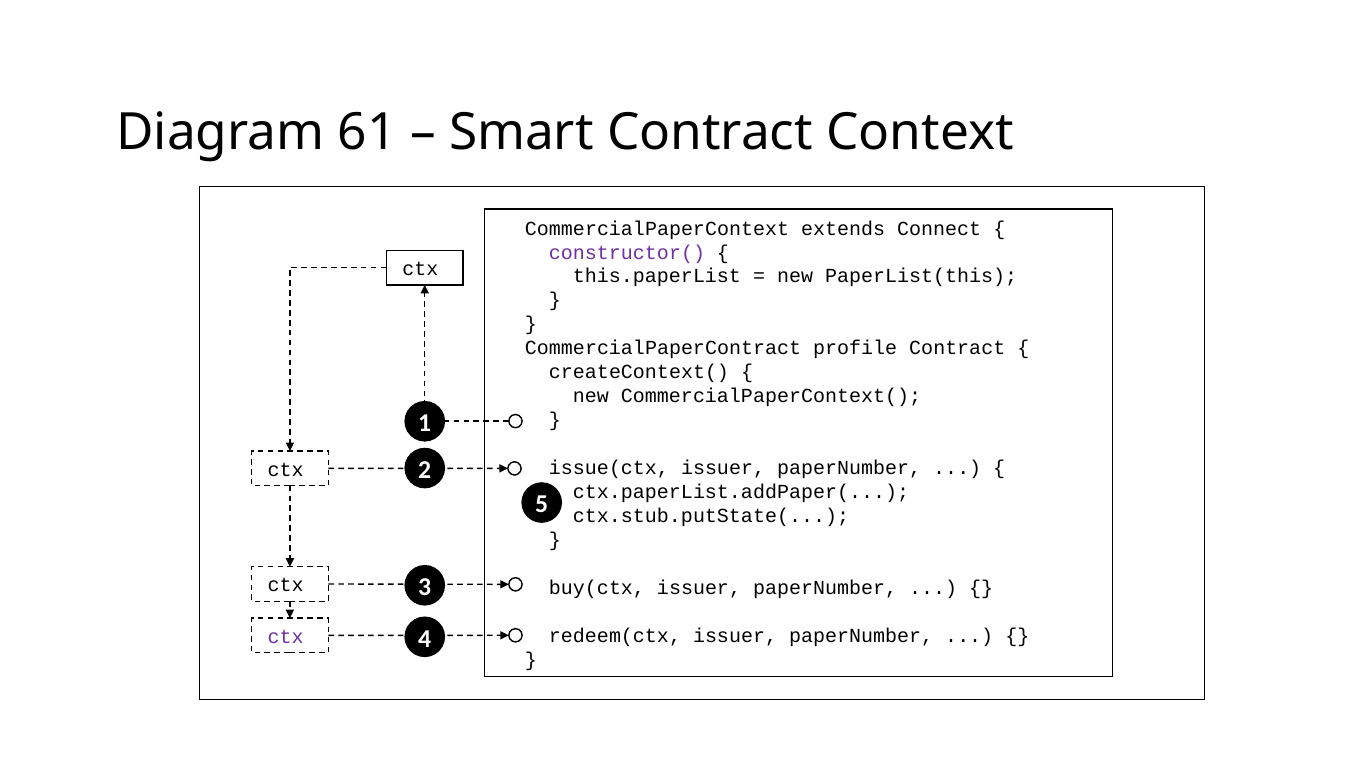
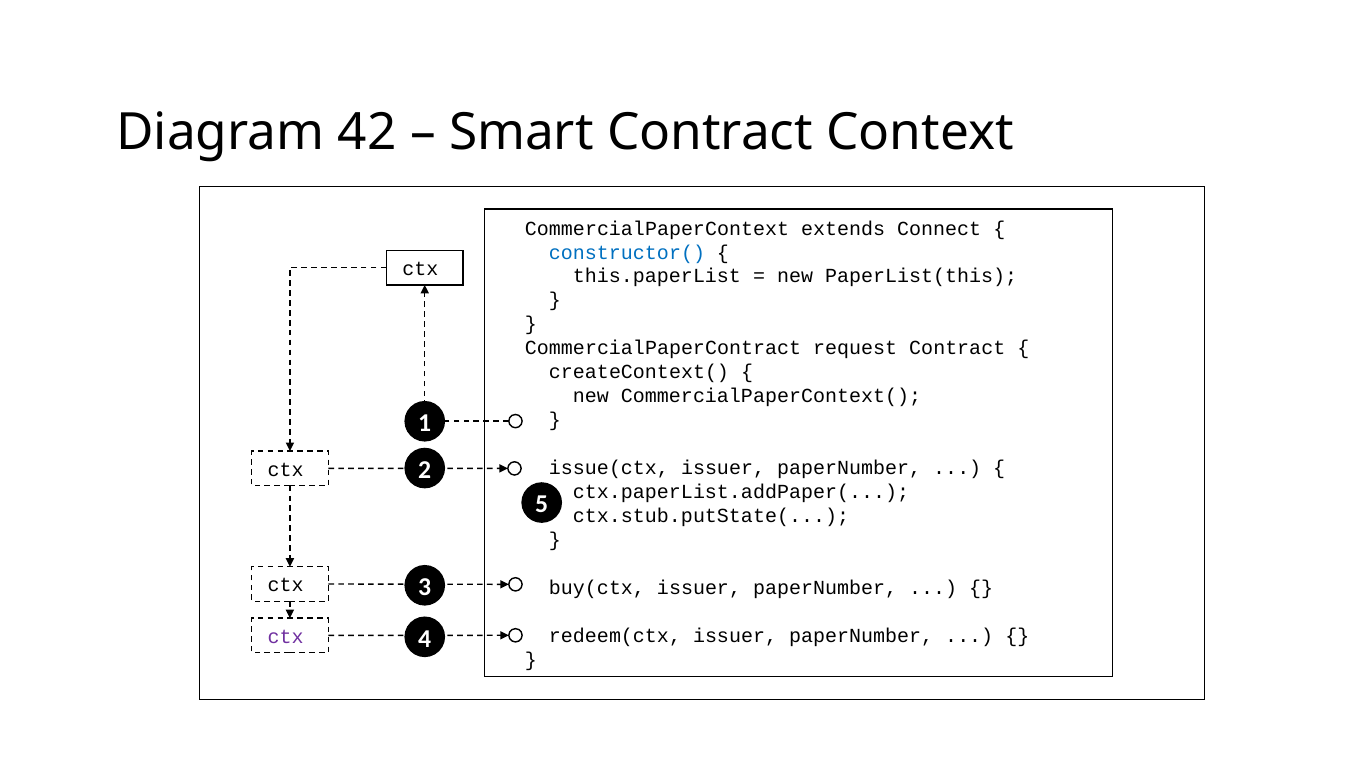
61: 61 -> 42
constructor( colour: purple -> blue
profile: profile -> request
